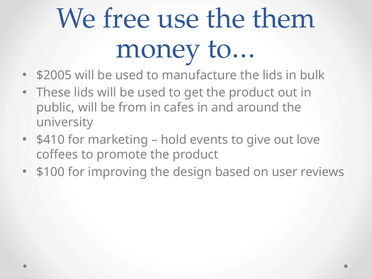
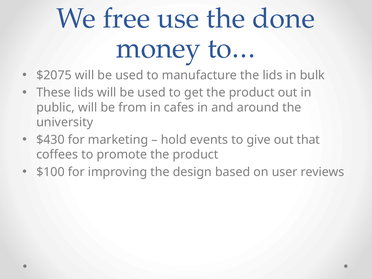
them: them -> done
$2005: $2005 -> $2075
$410: $410 -> $430
love: love -> that
